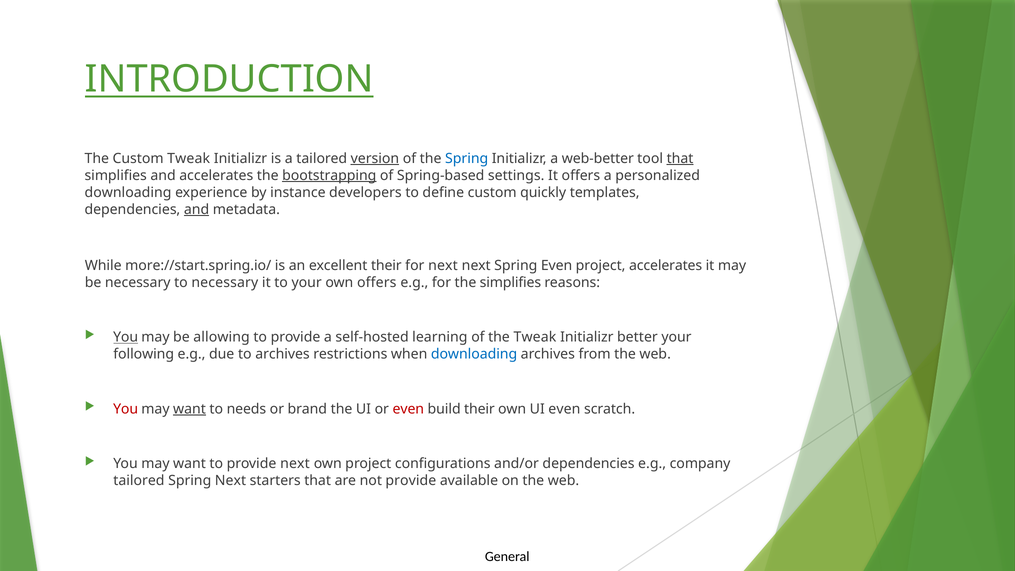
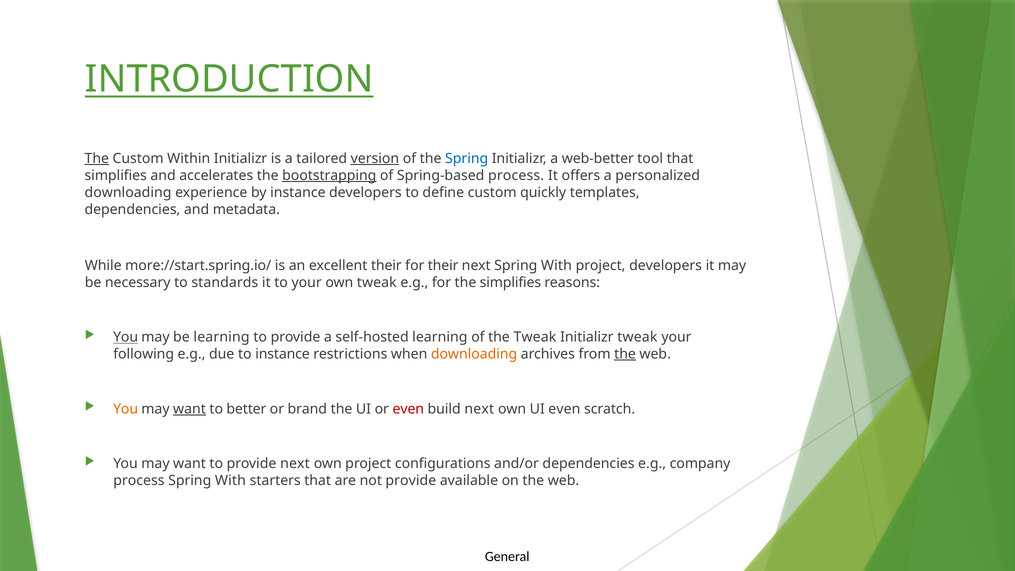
The at (97, 159) underline: none -> present
Custom Tweak: Tweak -> Within
that at (680, 159) underline: present -> none
Spring-based settings: settings -> process
and at (197, 209) underline: present -> none
for next: next -> their
next Spring Even: Even -> With
project accelerates: accelerates -> developers
to necessary: necessary -> standards
own offers: offers -> tweak
be allowing: allowing -> learning
Initializr better: better -> tweak
to archives: archives -> instance
downloading at (474, 354) colour: blue -> orange
the at (625, 354) underline: none -> present
You at (126, 409) colour: red -> orange
needs: needs -> better
build their: their -> next
tailored at (139, 480): tailored -> process
Next at (230, 480): Next -> With
